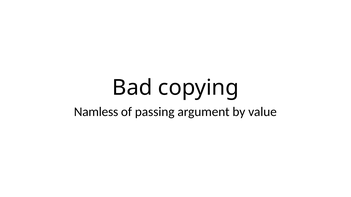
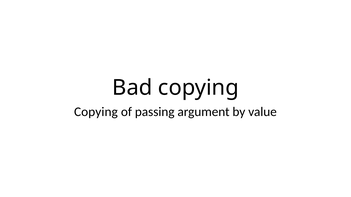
Namless at (96, 112): Namless -> Copying
